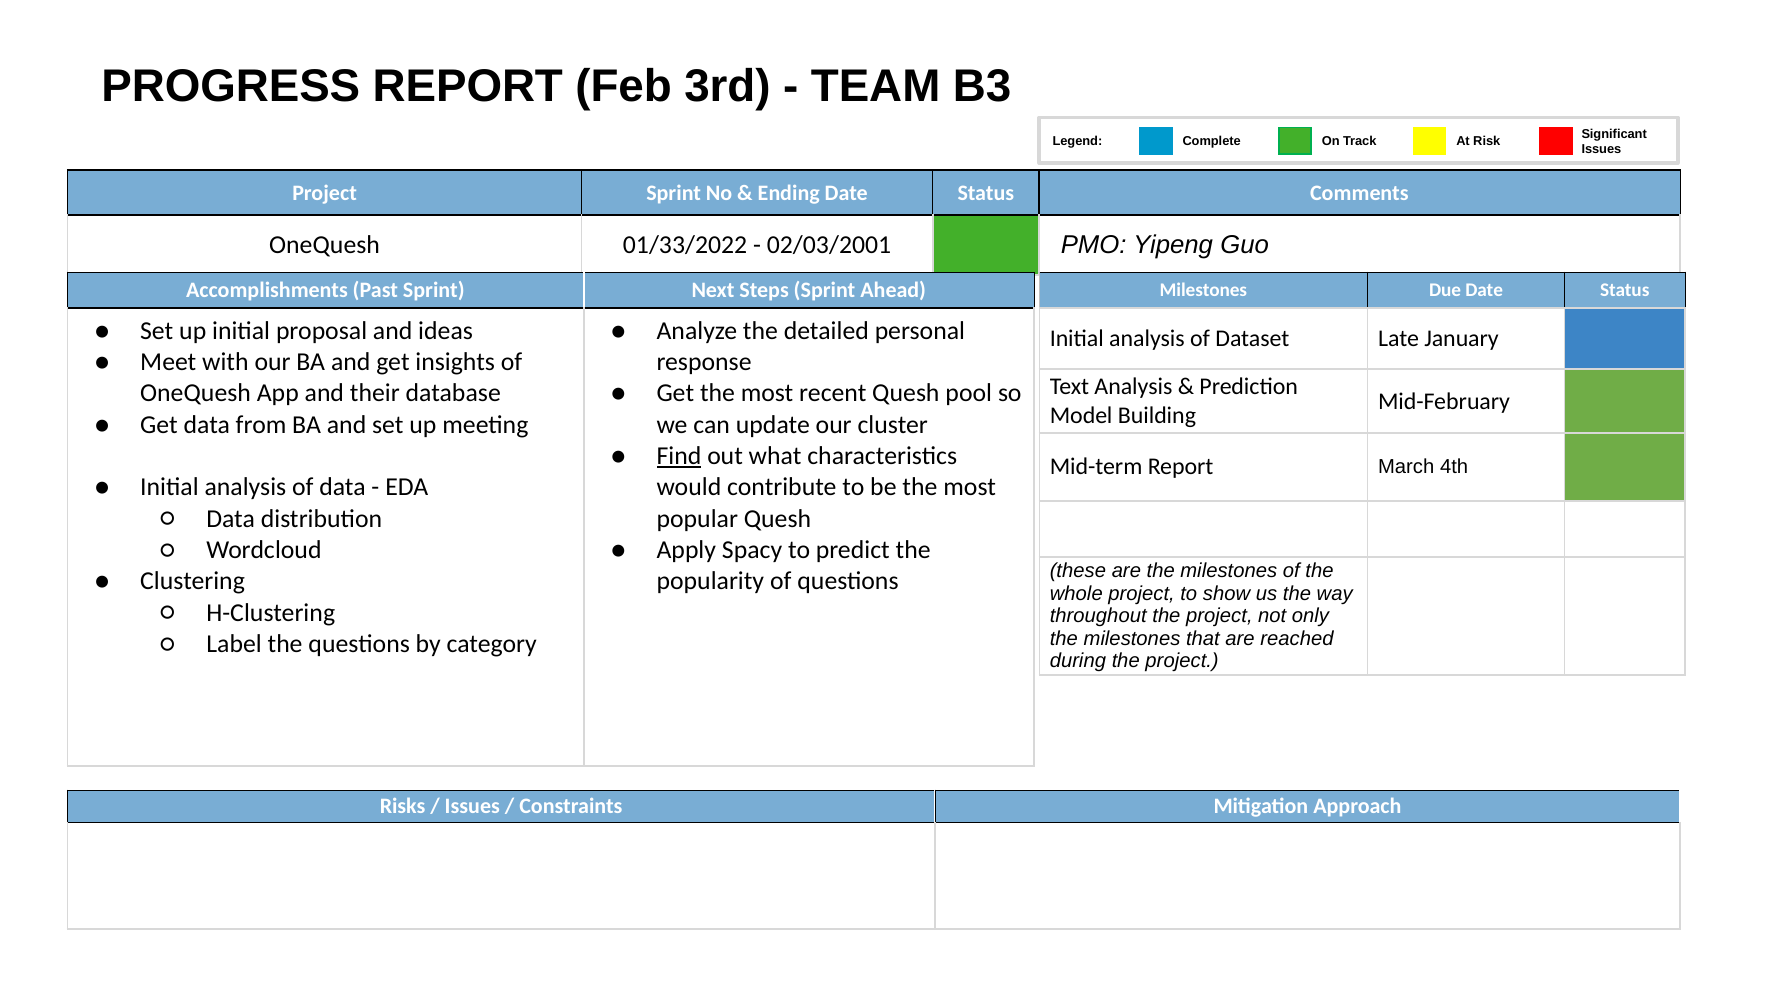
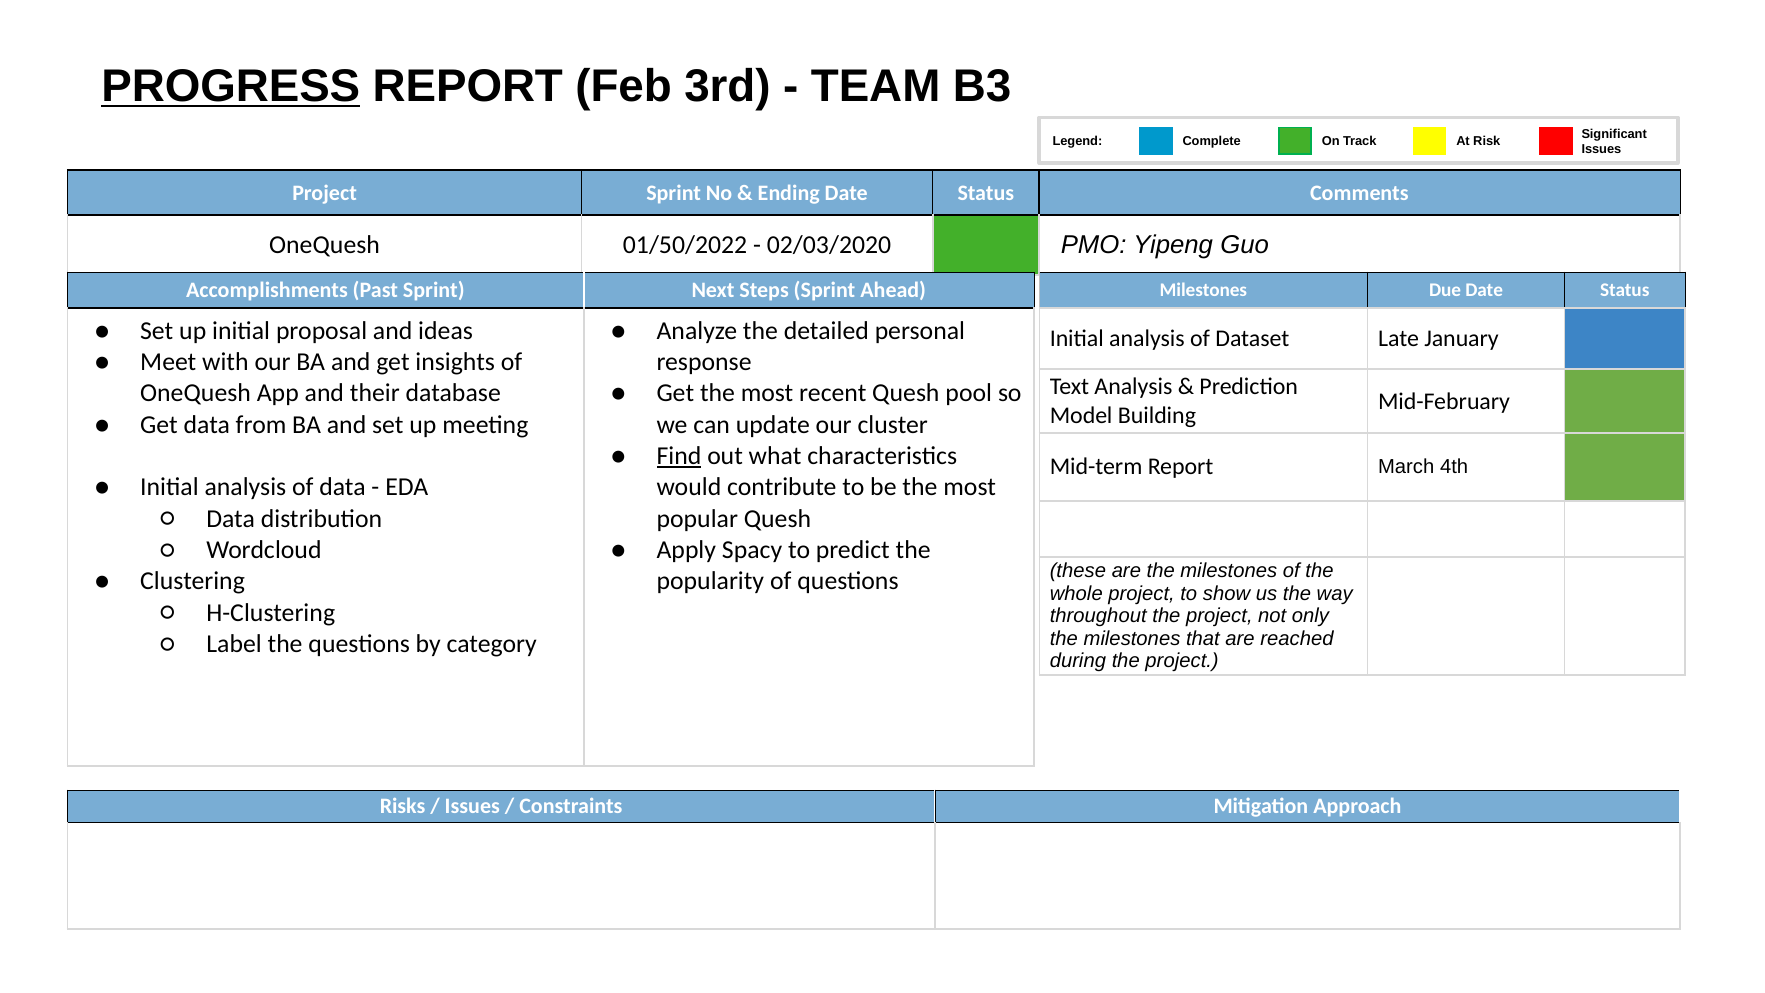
PROGRESS underline: none -> present
01/33/2022: 01/33/2022 -> 01/50/2022
02/03/2001: 02/03/2001 -> 02/03/2020
